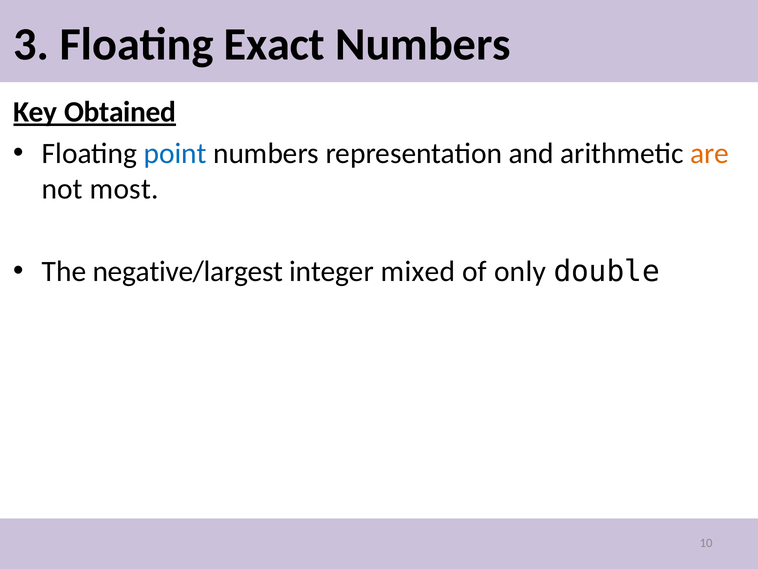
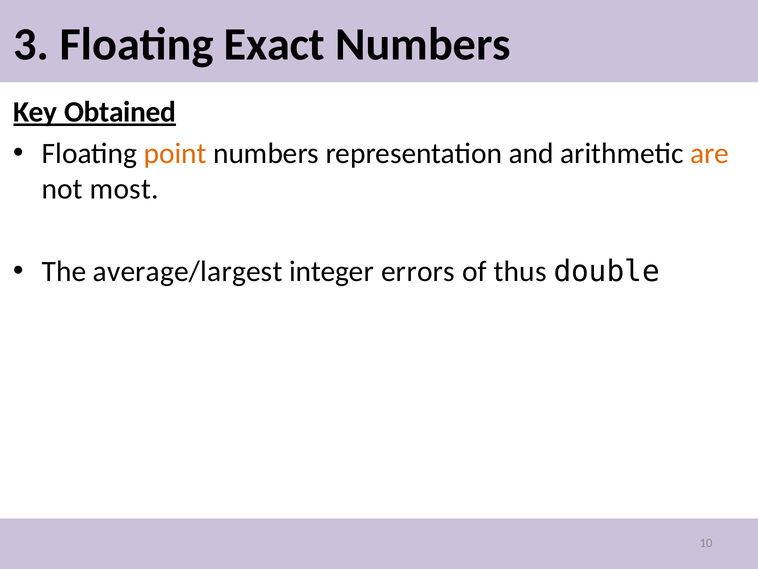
point colour: blue -> orange
negative/largest: negative/largest -> average/largest
mixed: mixed -> errors
only: only -> thus
